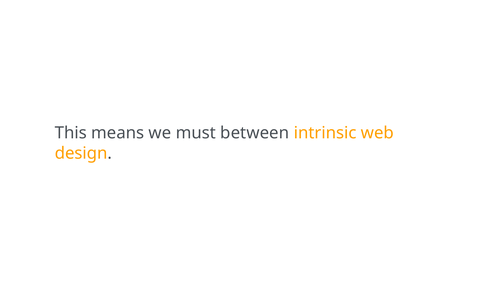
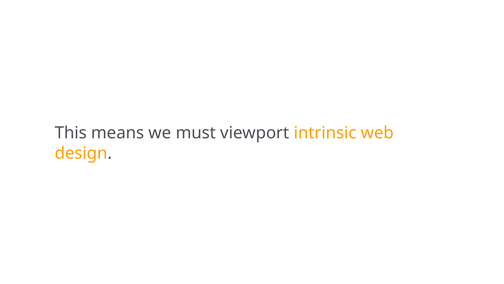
between: between -> viewport
